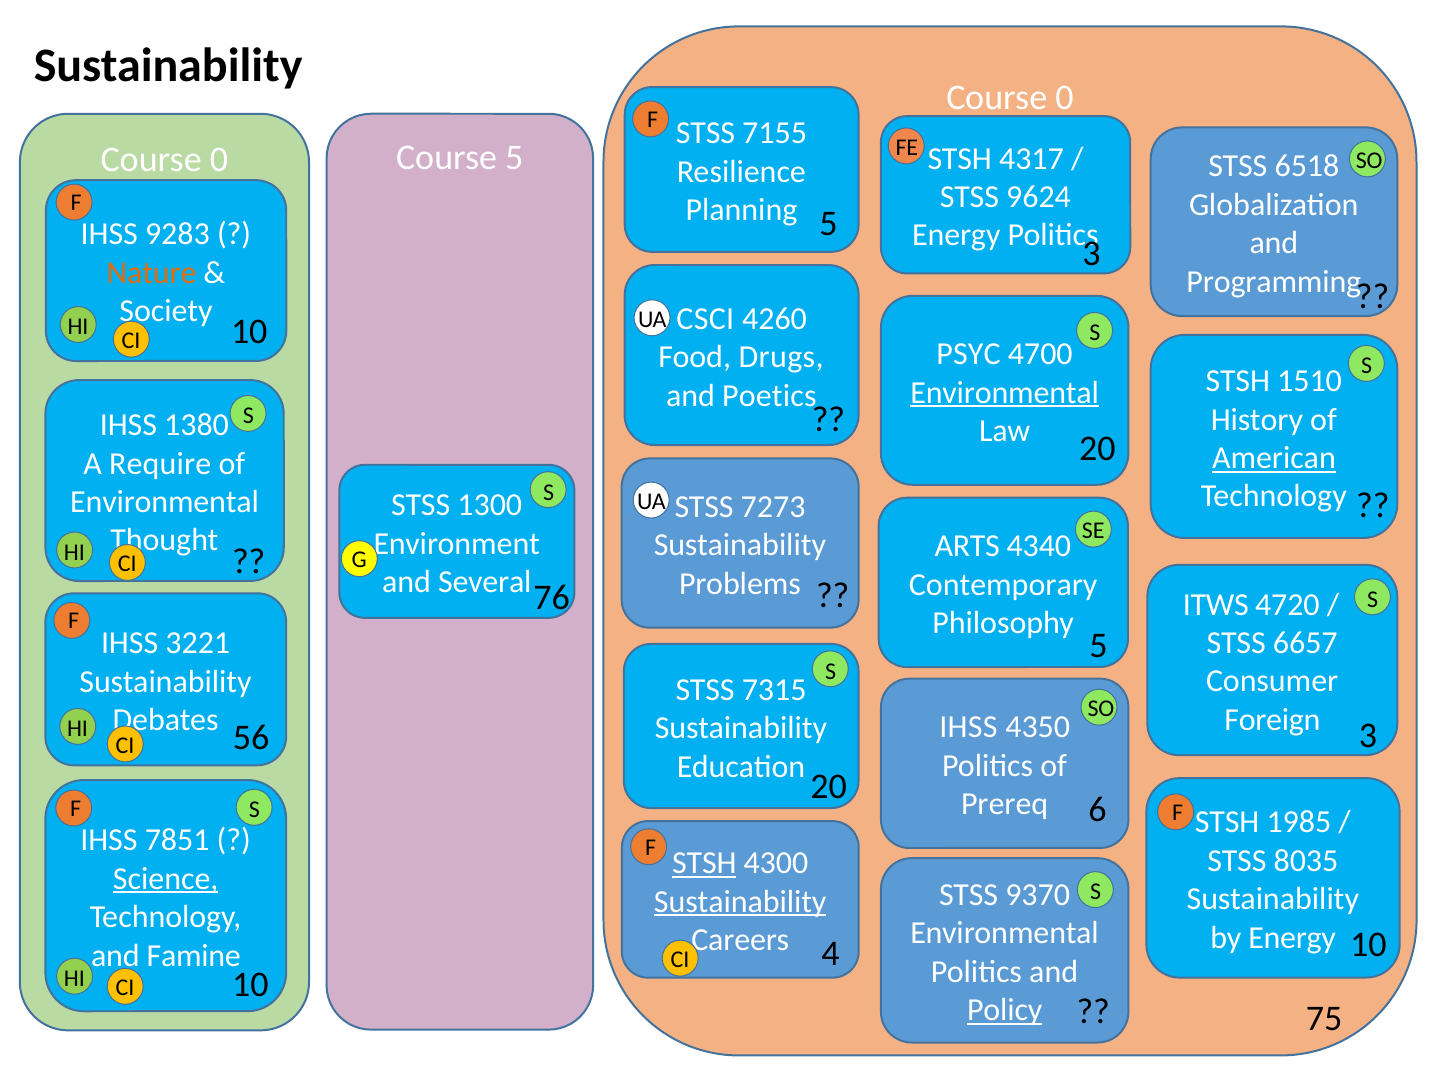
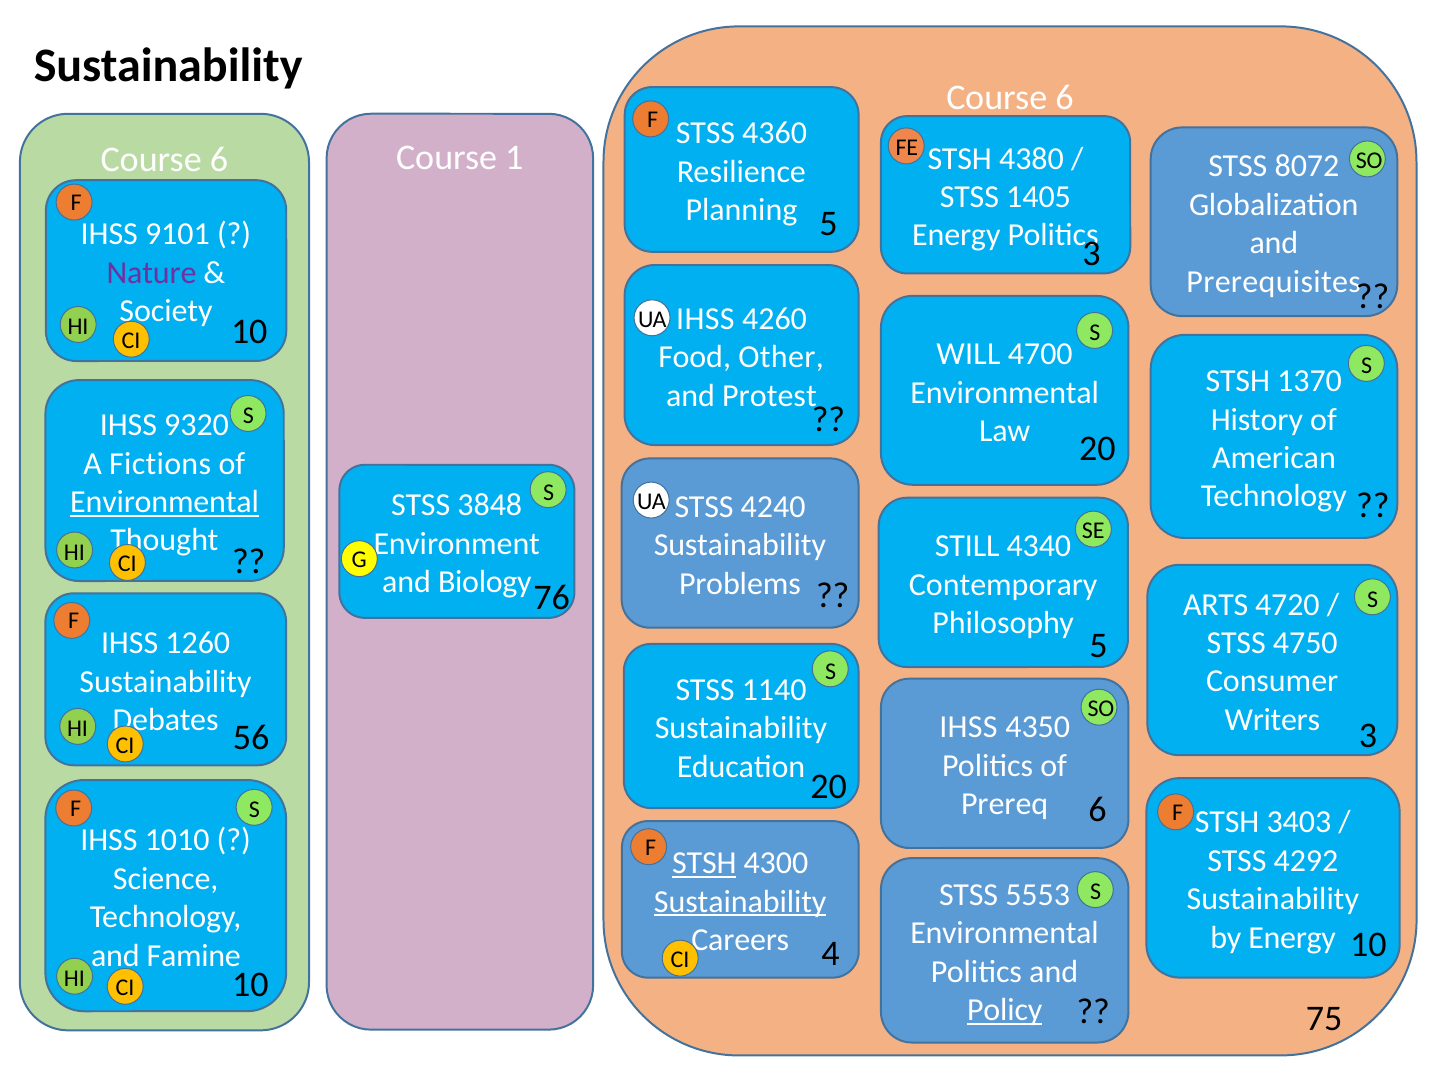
0 at (1064, 97): 0 -> 6
7155: 7155 -> 4360
Course 5: 5 -> 1
0 at (219, 159): 0 -> 6
4317: 4317 -> 4380
6518: 6518 -> 8072
9624: 9624 -> 1405
9283: 9283 -> 9101
Nature colour: orange -> purple
Programming: Programming -> Prerequisites
CSCI at (705, 319): CSCI -> IHSS
PSYC: PSYC -> WILL
Drugs: Drugs -> Other
1510: 1510 -> 1370
Environmental at (1005, 393) underline: present -> none
Poetics: Poetics -> Protest
1380: 1380 -> 9320
American underline: present -> none
Require: Require -> Fictions
Environmental at (165, 502) underline: none -> present
1300: 1300 -> 3848
7273: 7273 -> 4240
ARTS: ARTS -> STILL
Several: Several -> Biology
ITWS: ITWS -> ARTS
3221: 3221 -> 1260
6657: 6657 -> 4750
7315: 7315 -> 1140
Foreign: Foreign -> Writers
1985: 1985 -> 3403
7851: 7851 -> 1010
8035: 8035 -> 4292
Science underline: present -> none
9370: 9370 -> 5553
